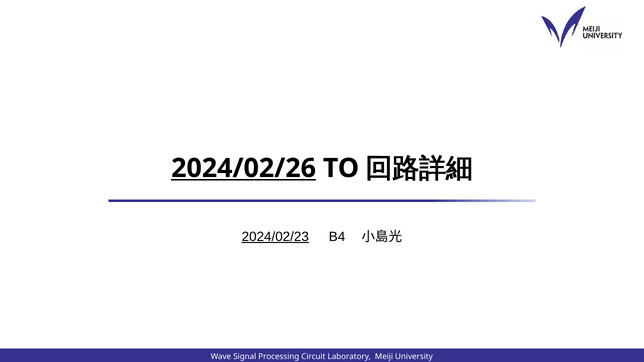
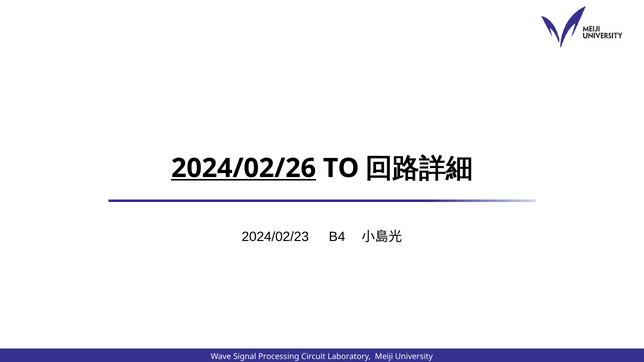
2024/02/23 underline: present -> none
